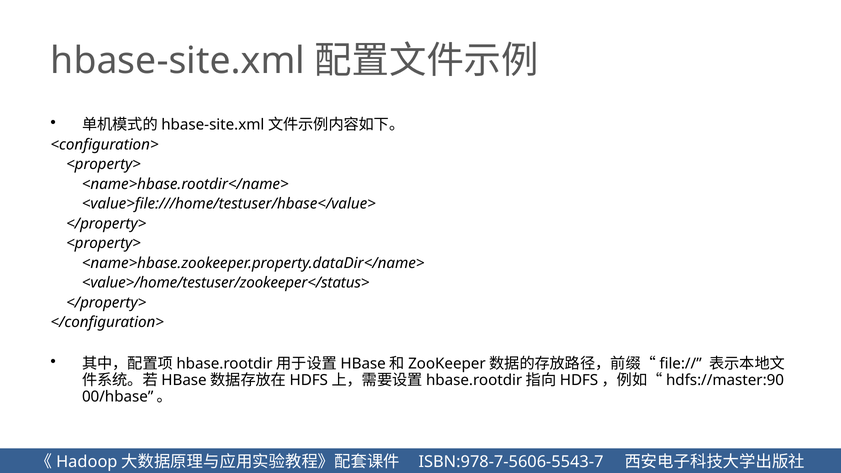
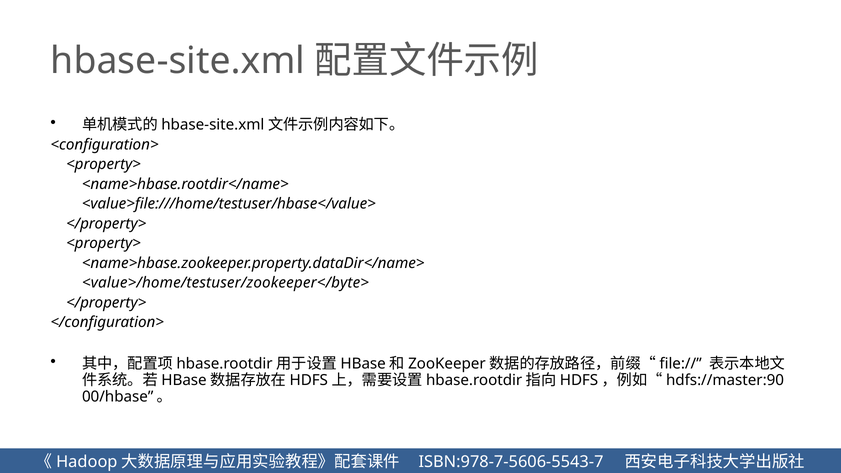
<value>/home/testuser/zookeeper</status>: <value>/home/testuser/zookeeper</status> -> <value>/home/testuser/zookeeper</byte>
